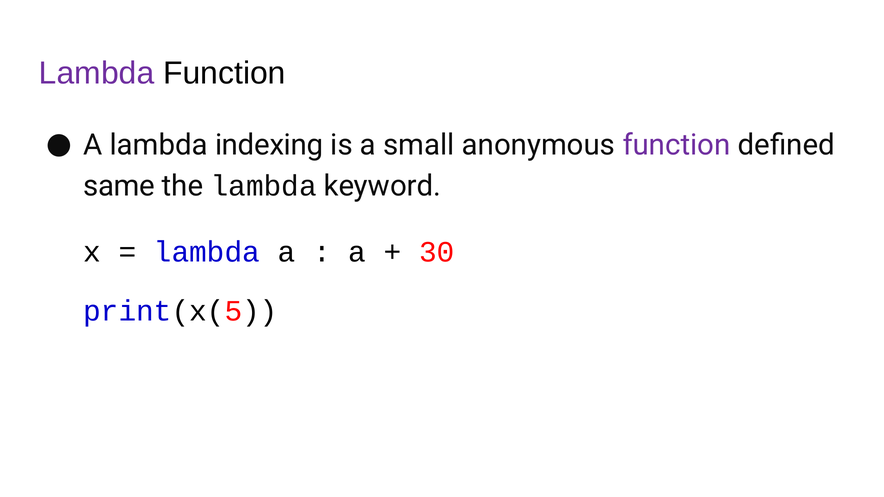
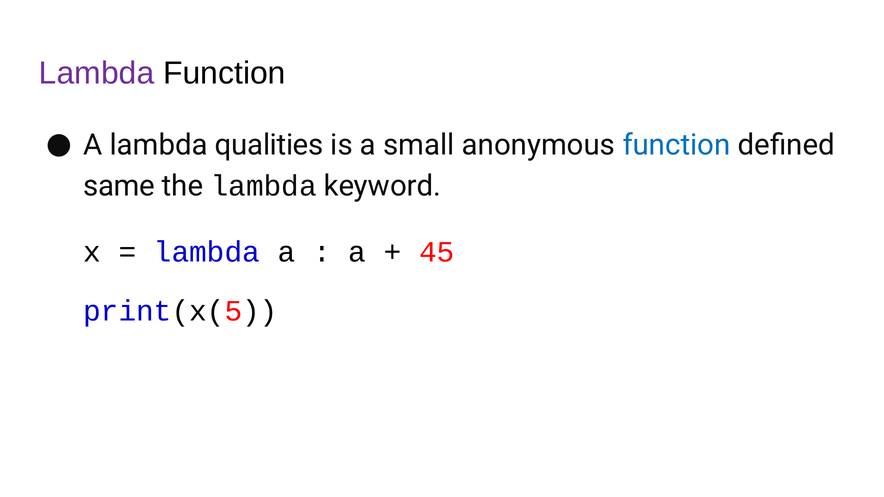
indexing: indexing -> qualities
function at (676, 145) colour: purple -> blue
30: 30 -> 45
